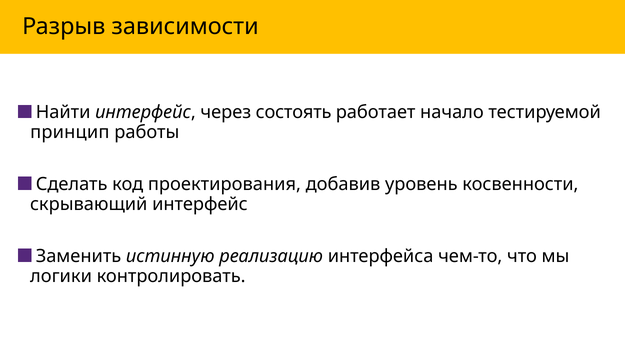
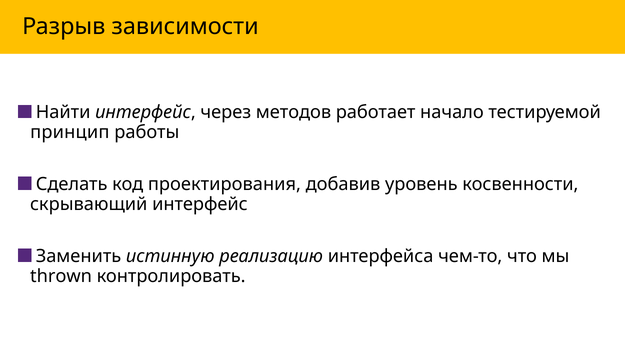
состоять: состоять -> методов
логики: логики -> thrown
